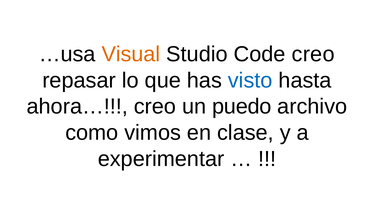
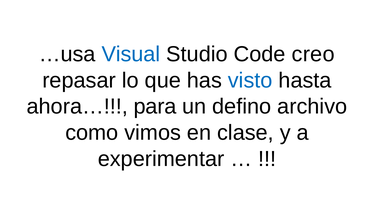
Visual colour: orange -> blue
ahora… creo: creo -> para
puedo: puedo -> defino
